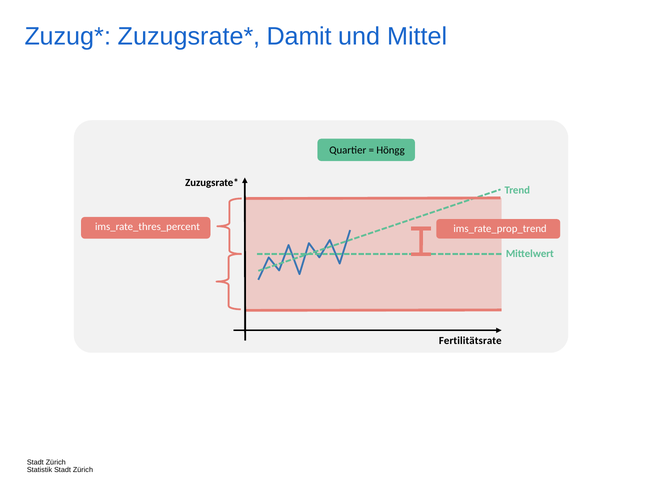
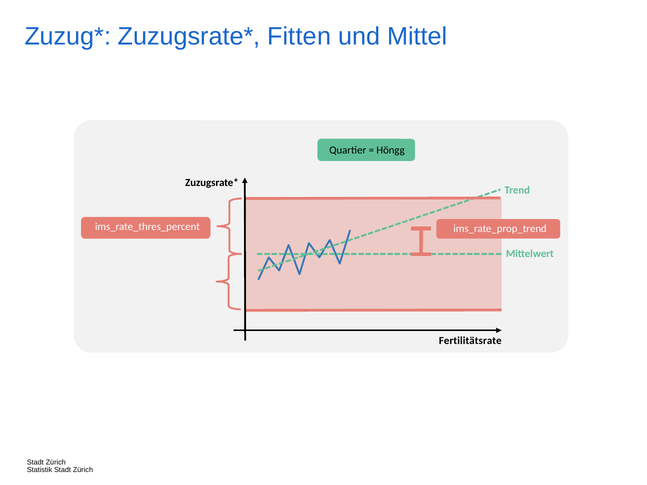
Damit: Damit -> Fitten
